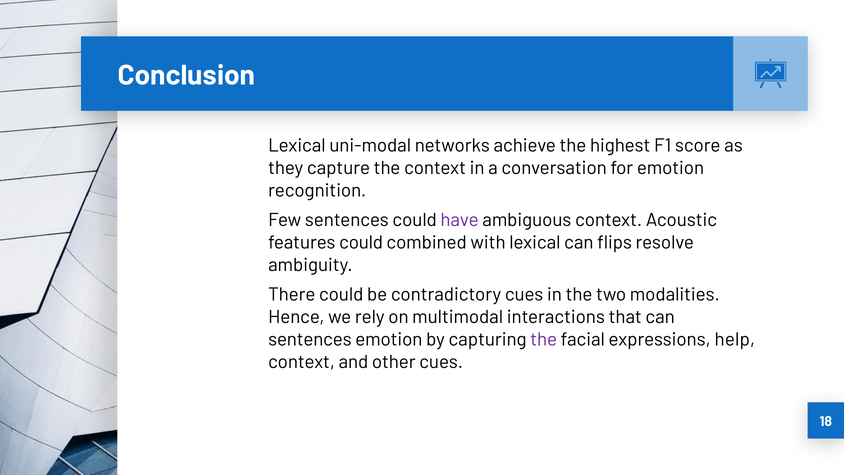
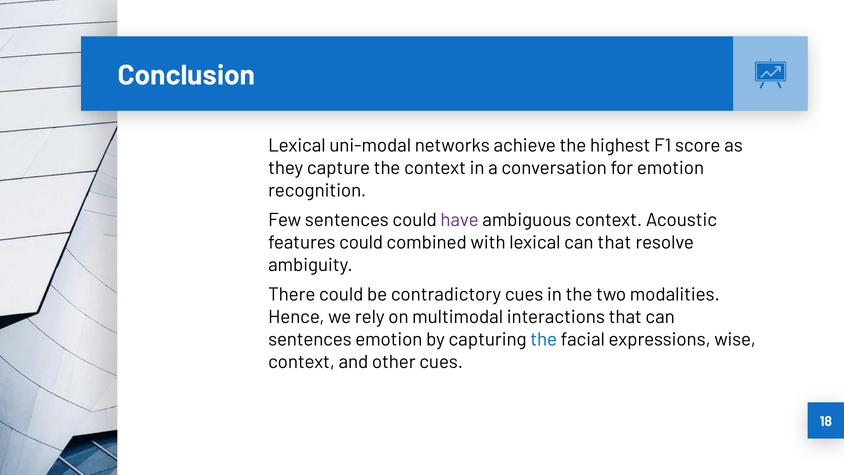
can flips: flips -> that
the at (544, 340) colour: purple -> blue
help: help -> wise
